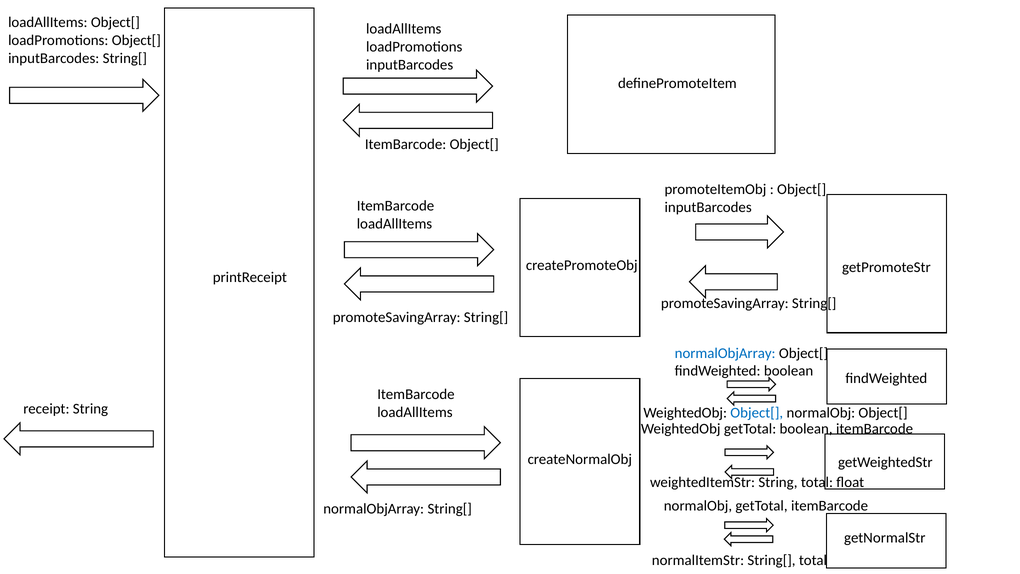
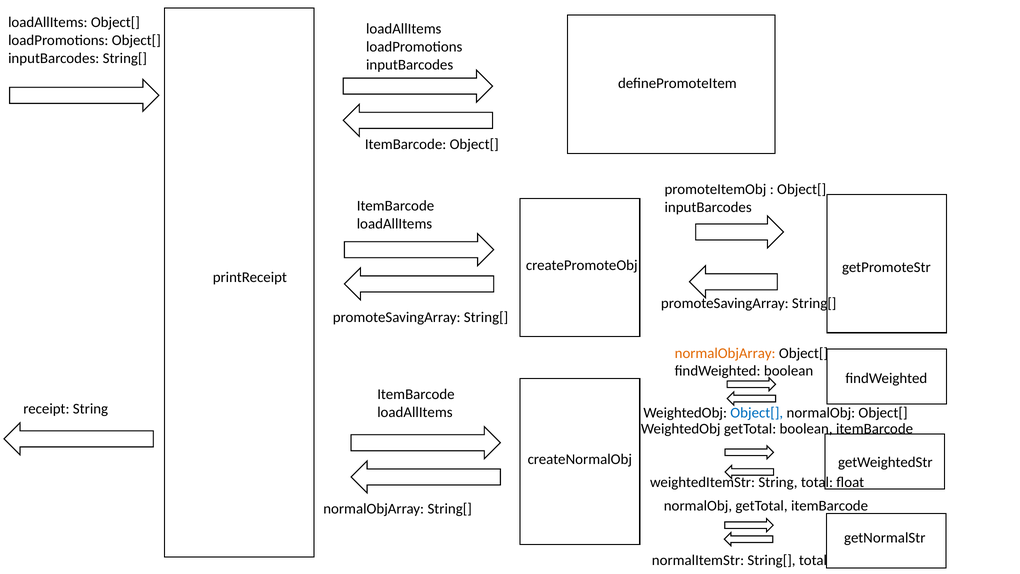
normalObjArray at (725, 353) colour: blue -> orange
